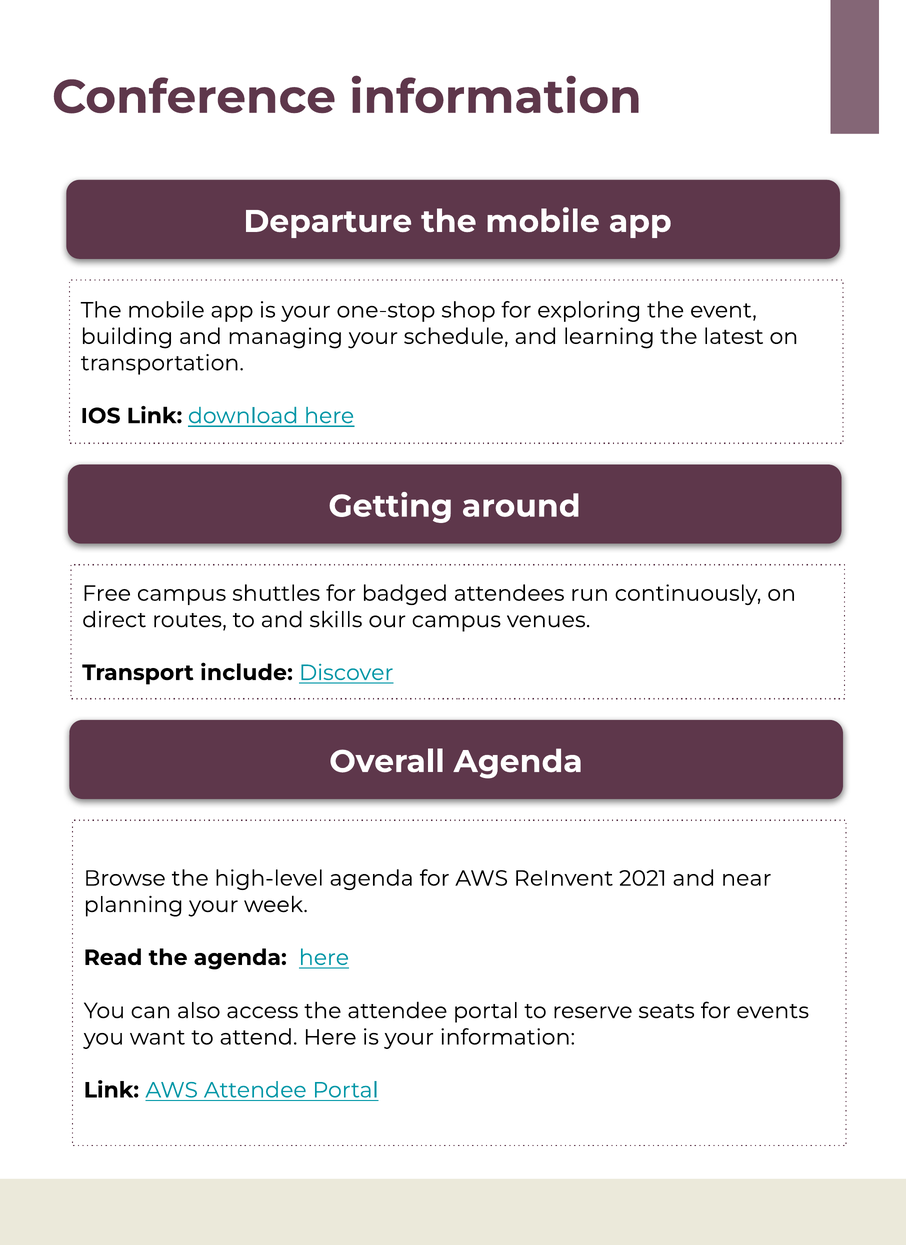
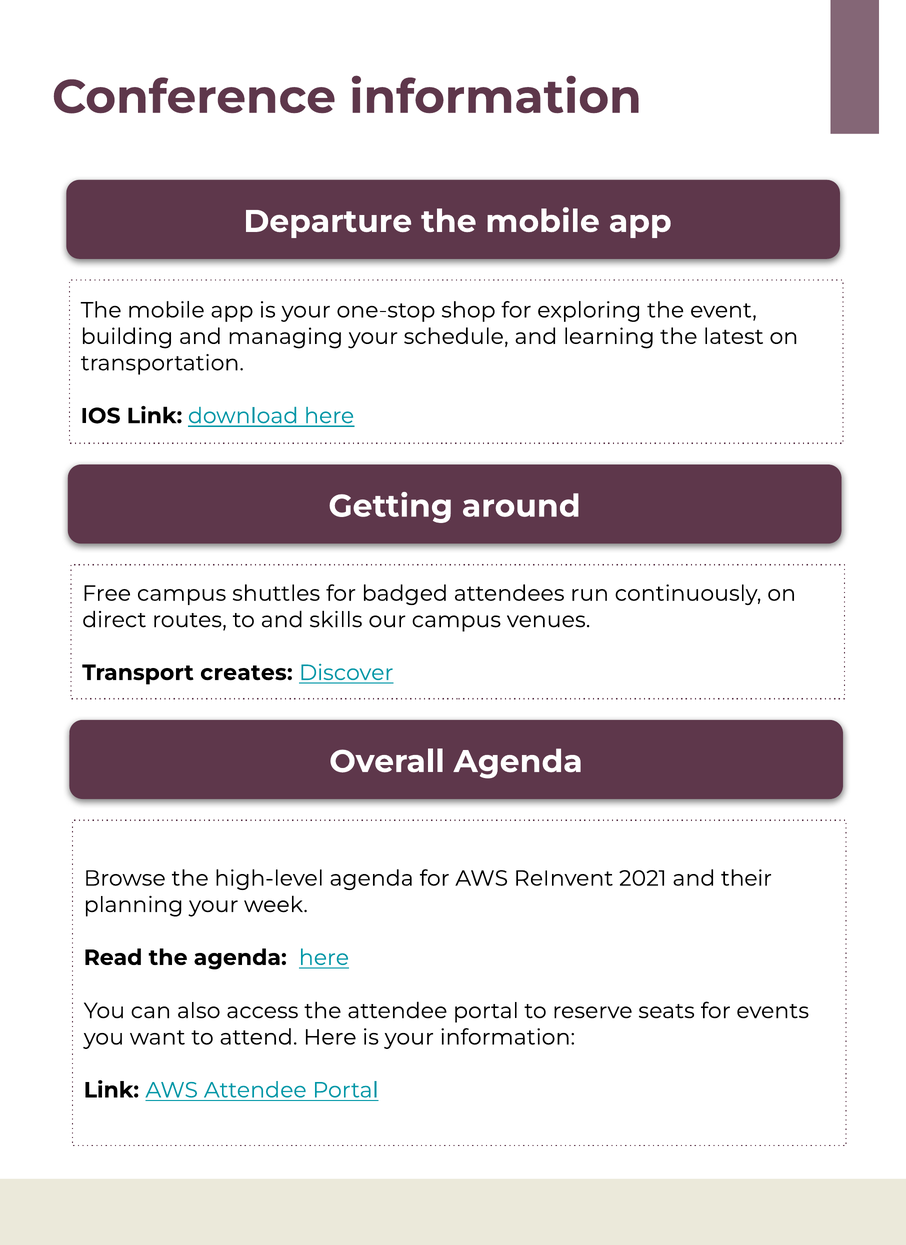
include: include -> creates
near: near -> their
